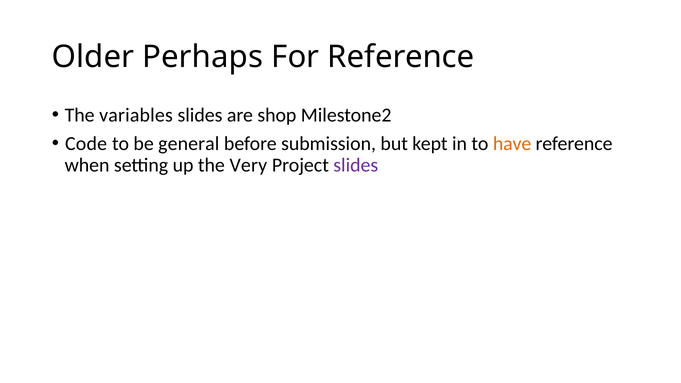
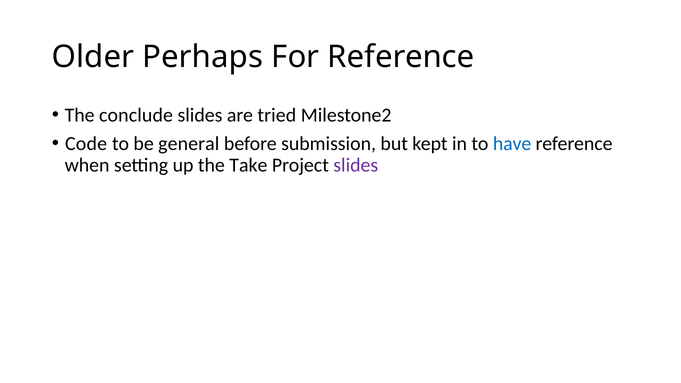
variables: variables -> conclude
shop: shop -> tried
have colour: orange -> blue
Very: Very -> Take
